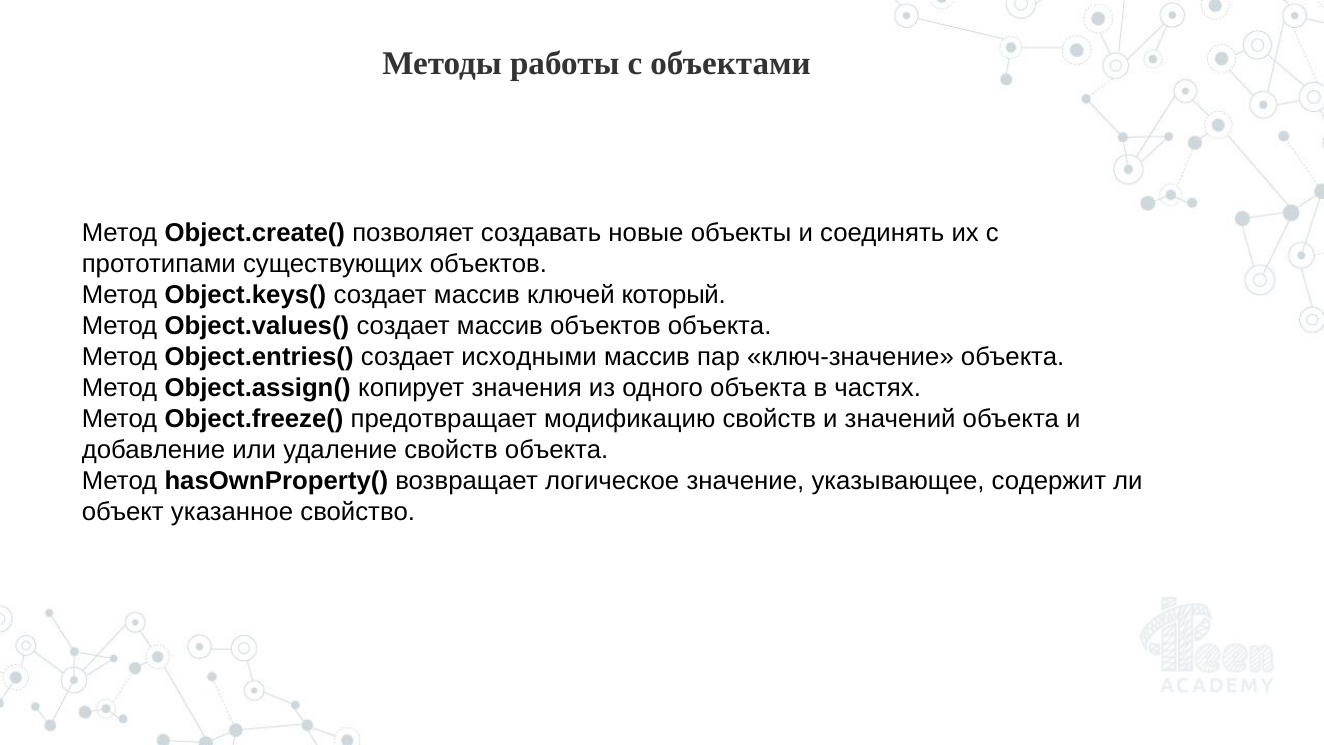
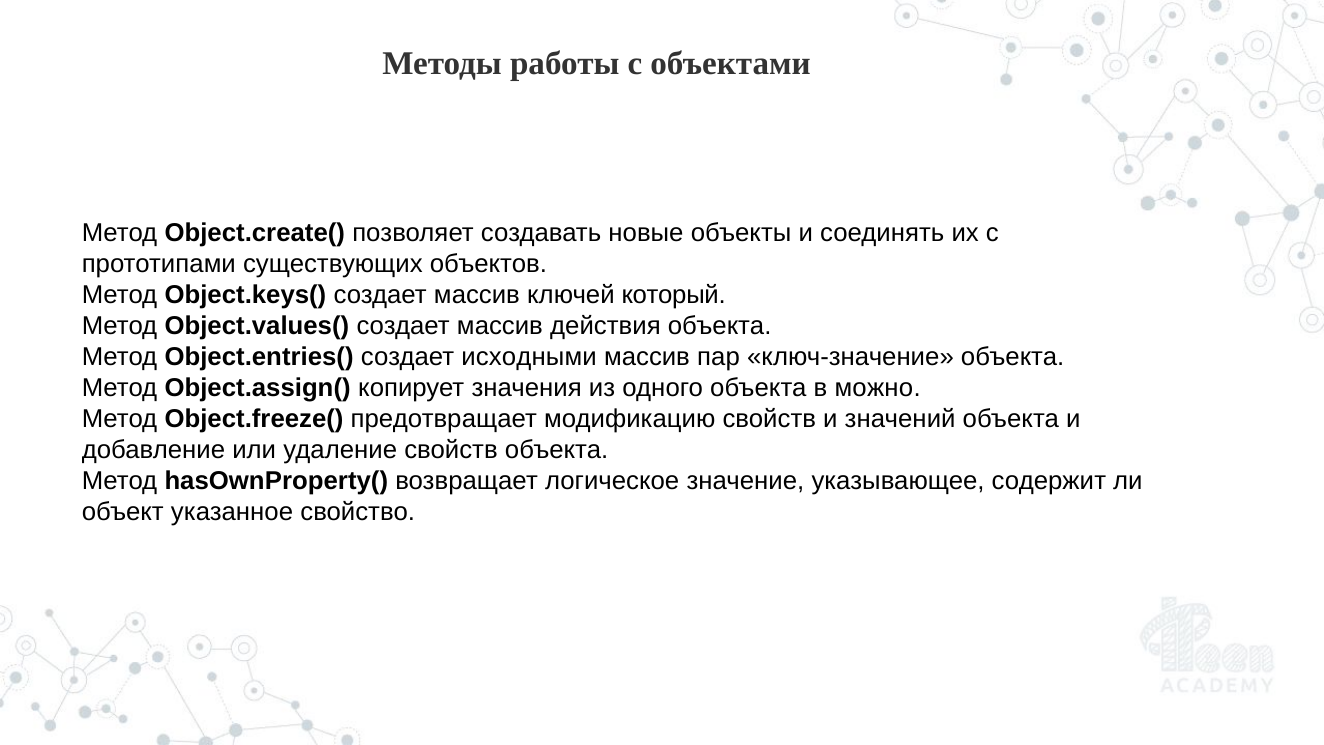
массив объектов: объектов -> действия
частях: частях -> можно
